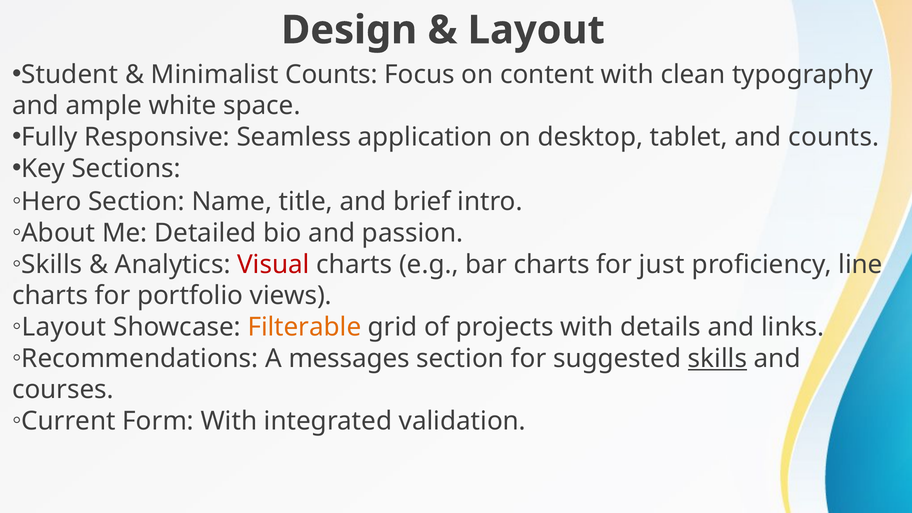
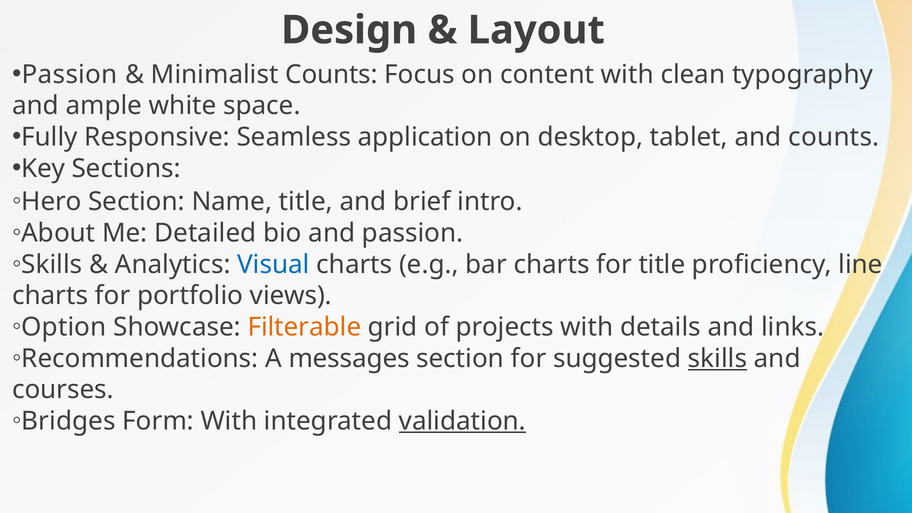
Student at (70, 74): Student -> Passion
Visual colour: red -> blue
for just: just -> title
Layout at (64, 327): Layout -> Option
Current: Current -> Bridges
validation underline: none -> present
